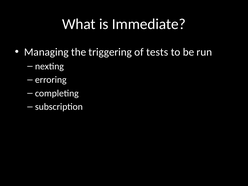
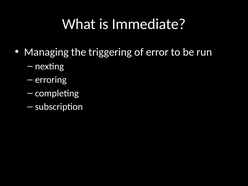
tests: tests -> error
